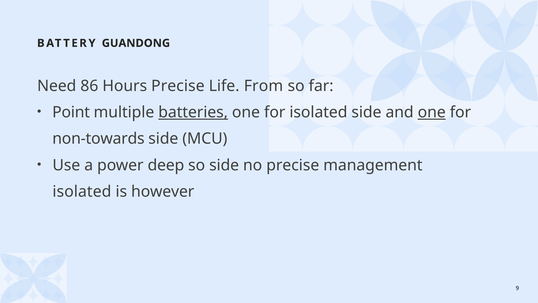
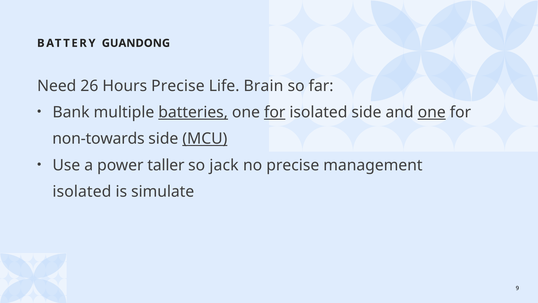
86: 86 -> 26
From: From -> Brain
Point: Point -> Bank
for at (275, 112) underline: none -> present
MCU underline: none -> present
deep: deep -> taller
so side: side -> jack
however: however -> simulate
